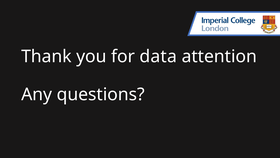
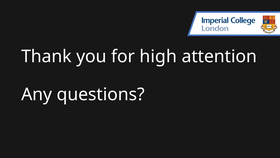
data: data -> high
